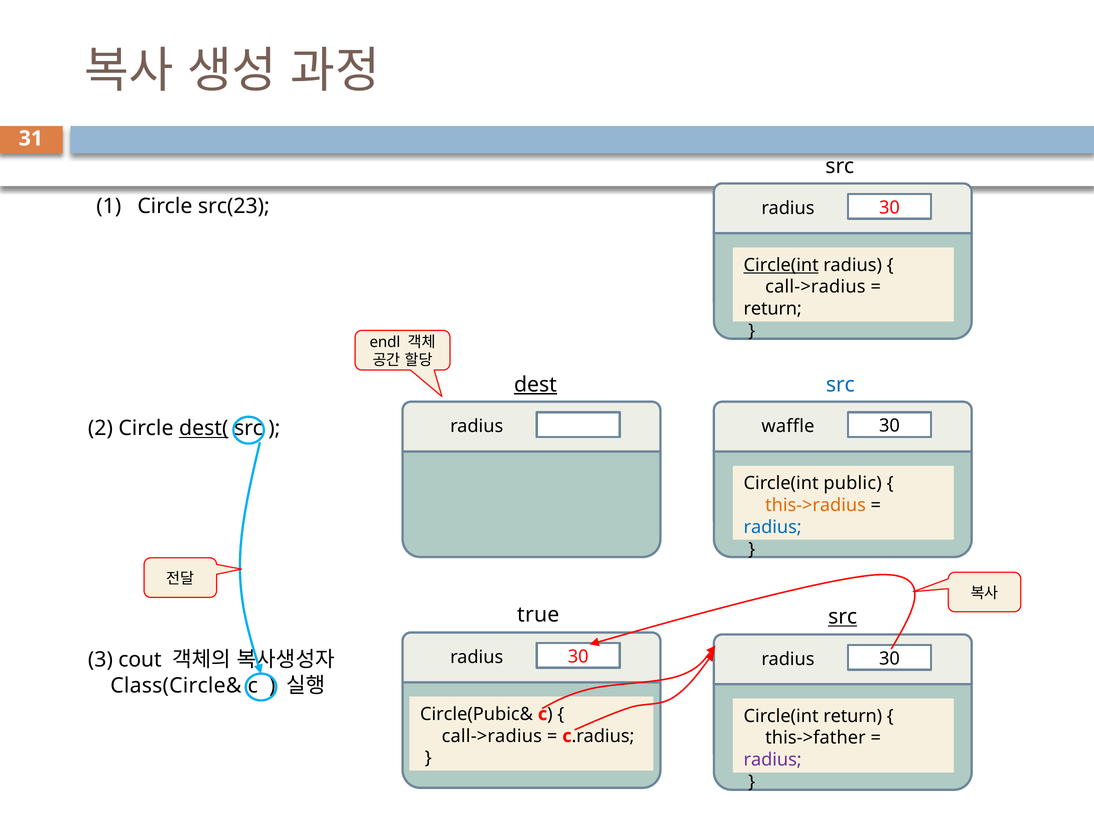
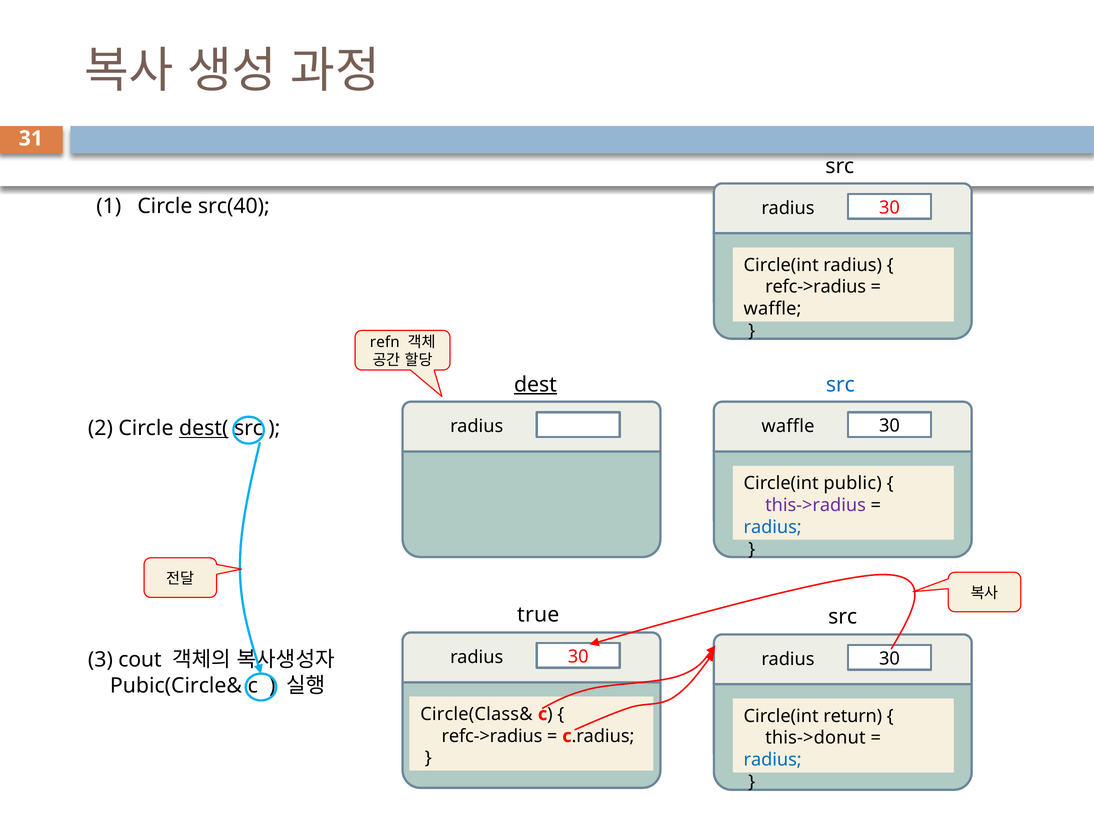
src(23: src(23 -> src(40
Circle(int at (781, 265) underline: present -> none
call->radius at (815, 287): call->radius -> refc->radius
return at (773, 309): return -> waffle
endl: endl -> refn
this->radius colour: orange -> purple
src at (843, 616) underline: present -> none
Class(Circle&: Class(Circle& -> Pubic(Circle&
Circle(Pubic&: Circle(Pubic& -> Circle(Class&
call->radius at (492, 736): call->radius -> refc->radius
this->father: this->father -> this->donut
radius at (773, 759) colour: purple -> blue
